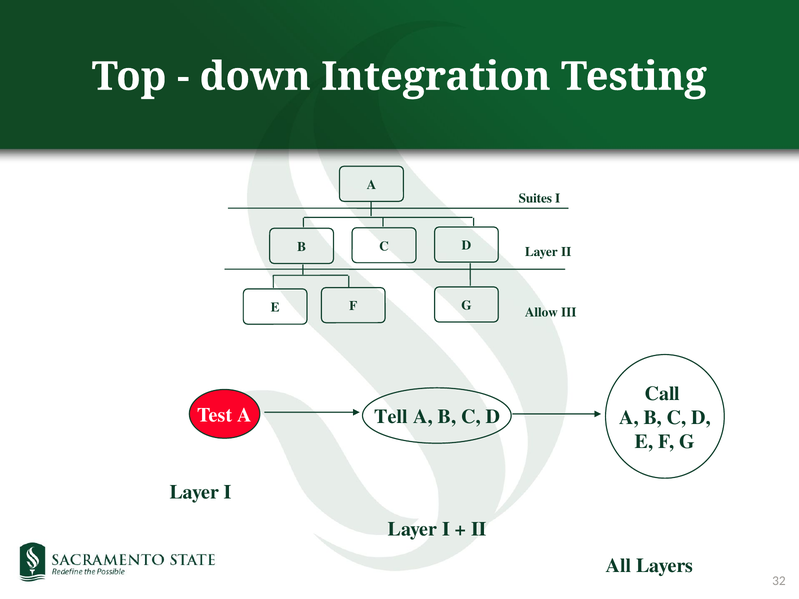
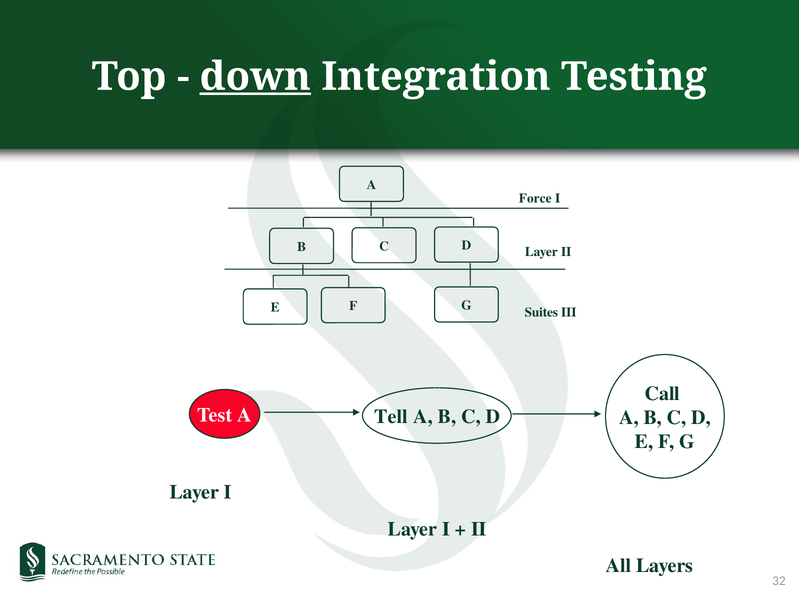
down underline: none -> present
Suites: Suites -> Force
Allow: Allow -> Suites
